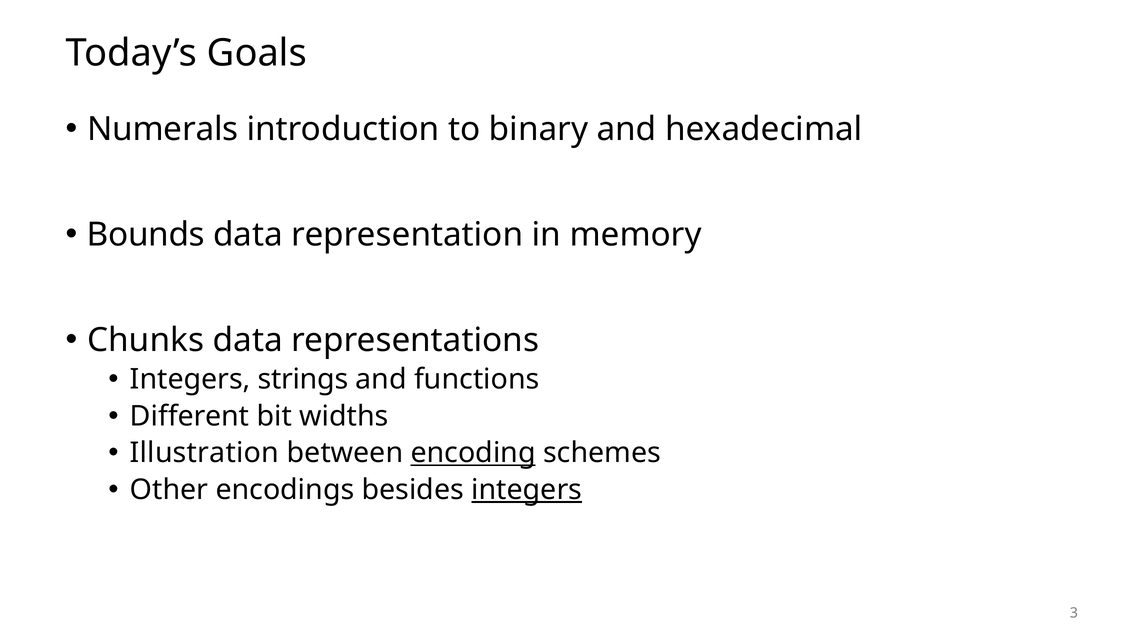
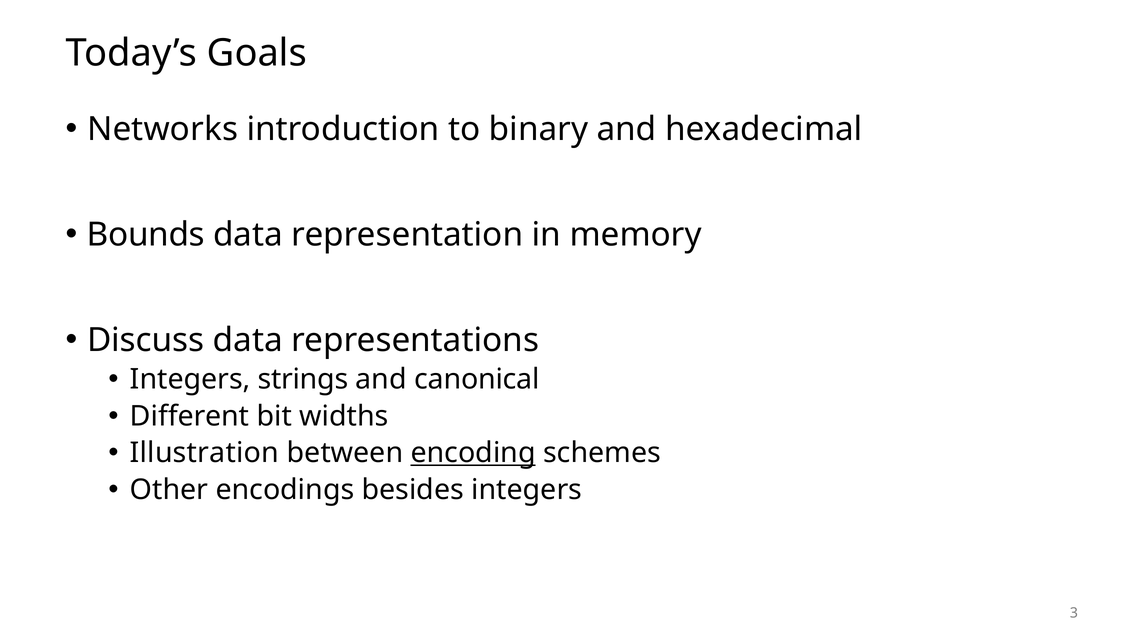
Numerals: Numerals -> Networks
Chunks: Chunks -> Discuss
functions: functions -> canonical
integers at (527, 490) underline: present -> none
